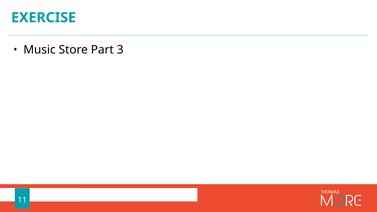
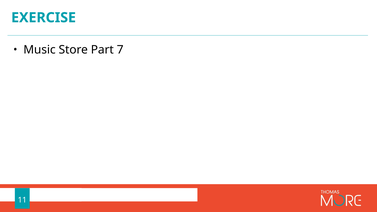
3: 3 -> 7
